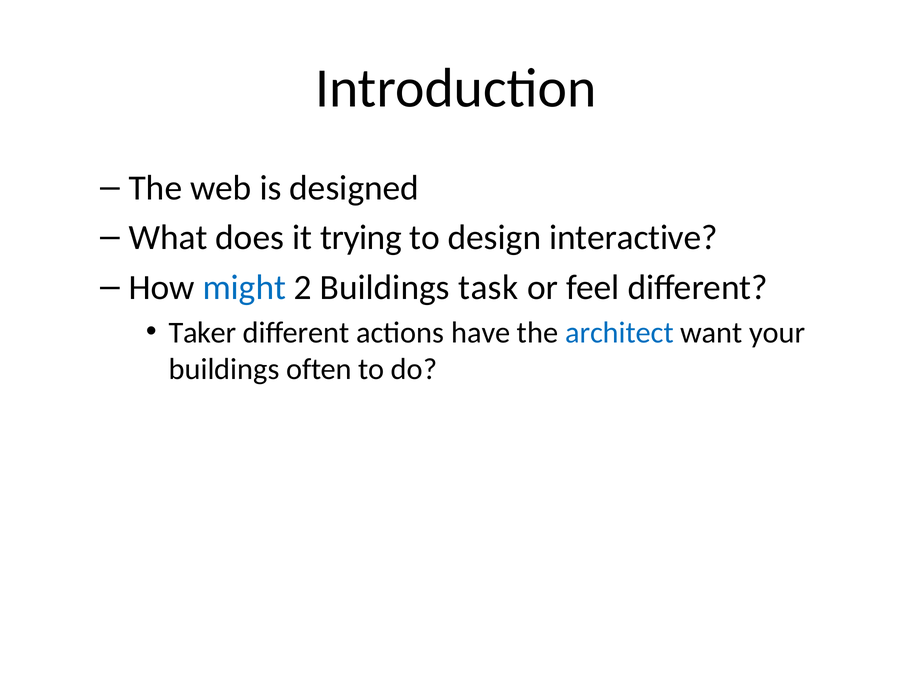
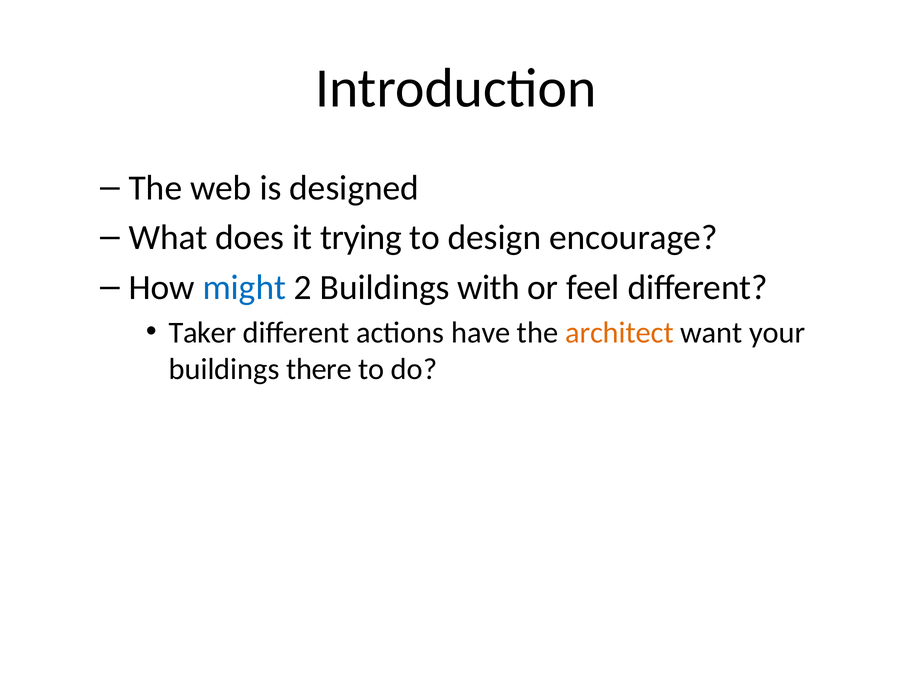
interactive: interactive -> encourage
task: task -> with
architect colour: blue -> orange
often: often -> there
